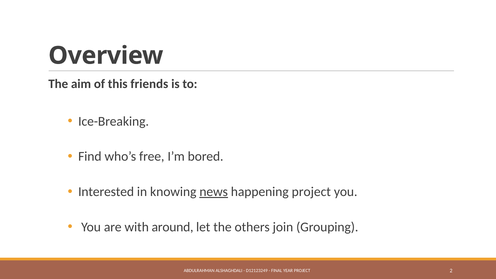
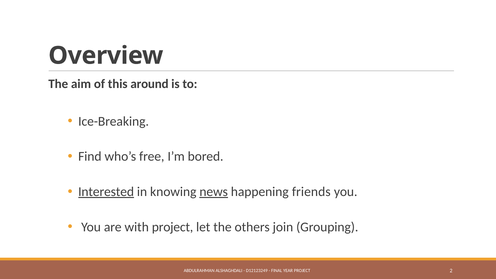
friends: friends -> around
Interested underline: none -> present
happening project: project -> friends
with around: around -> project
